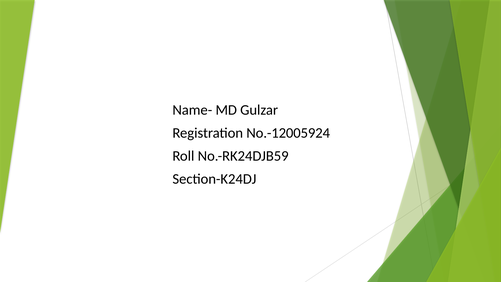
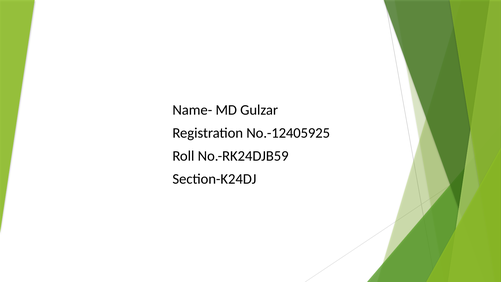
No.-12005924: No.-12005924 -> No.-12405925
